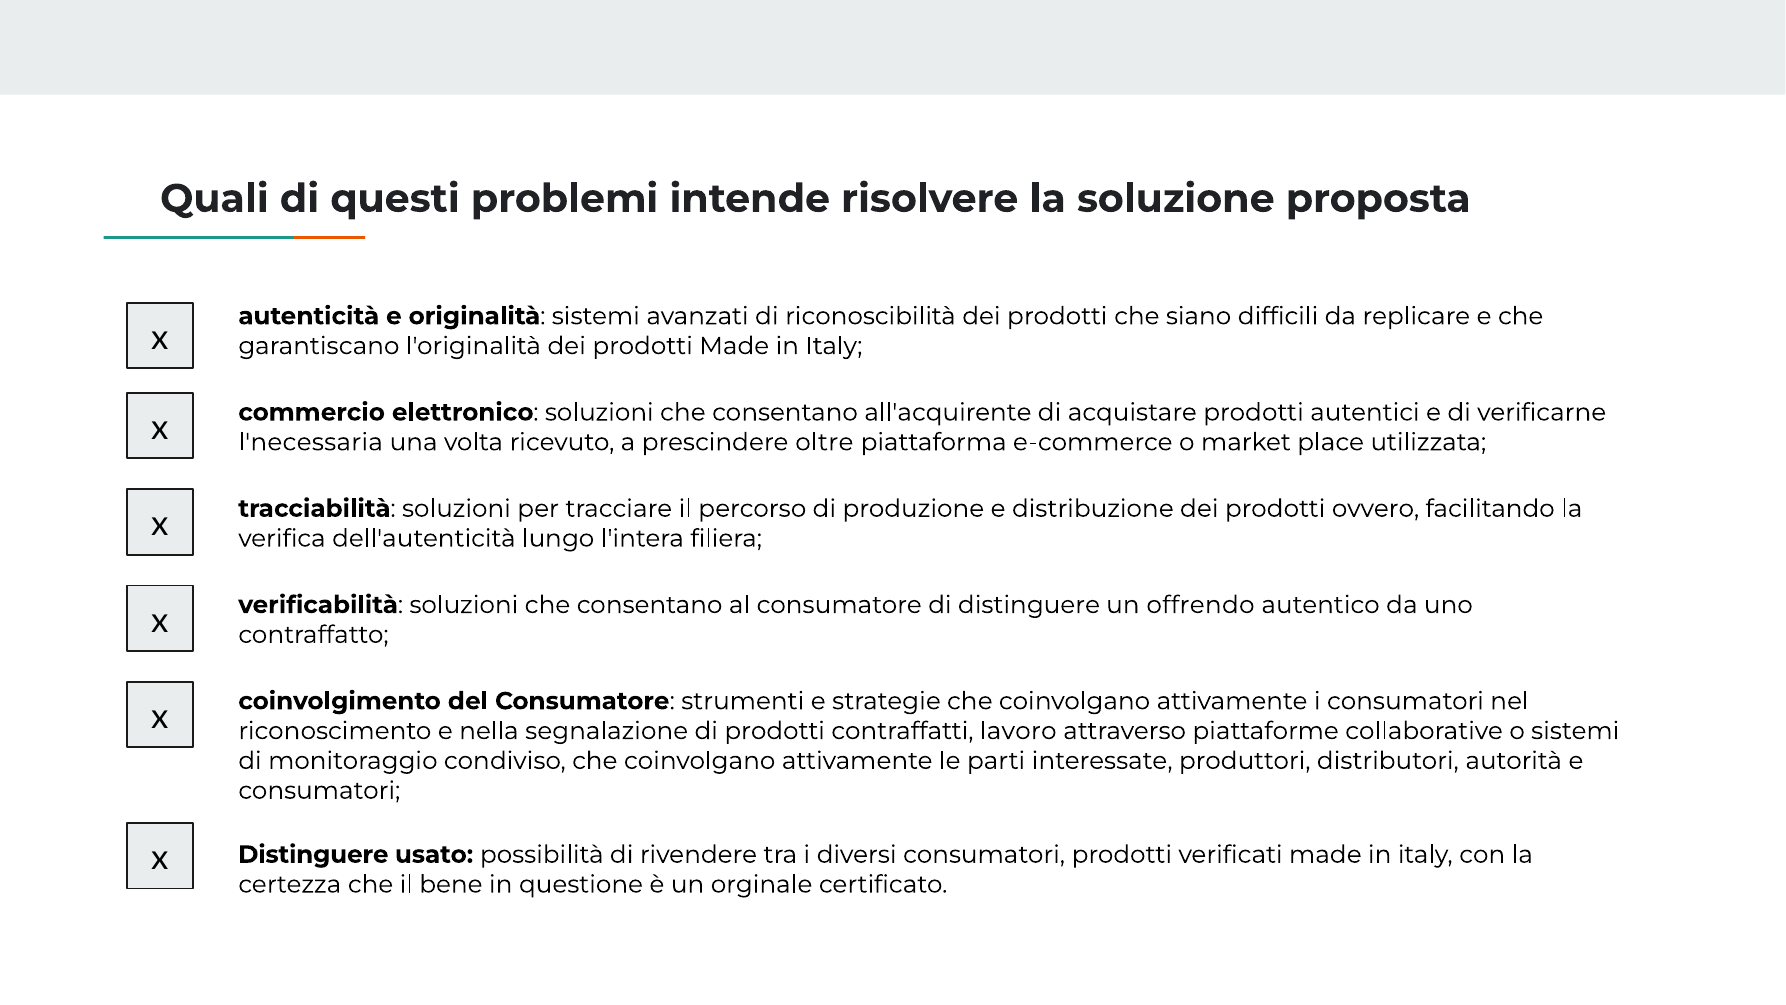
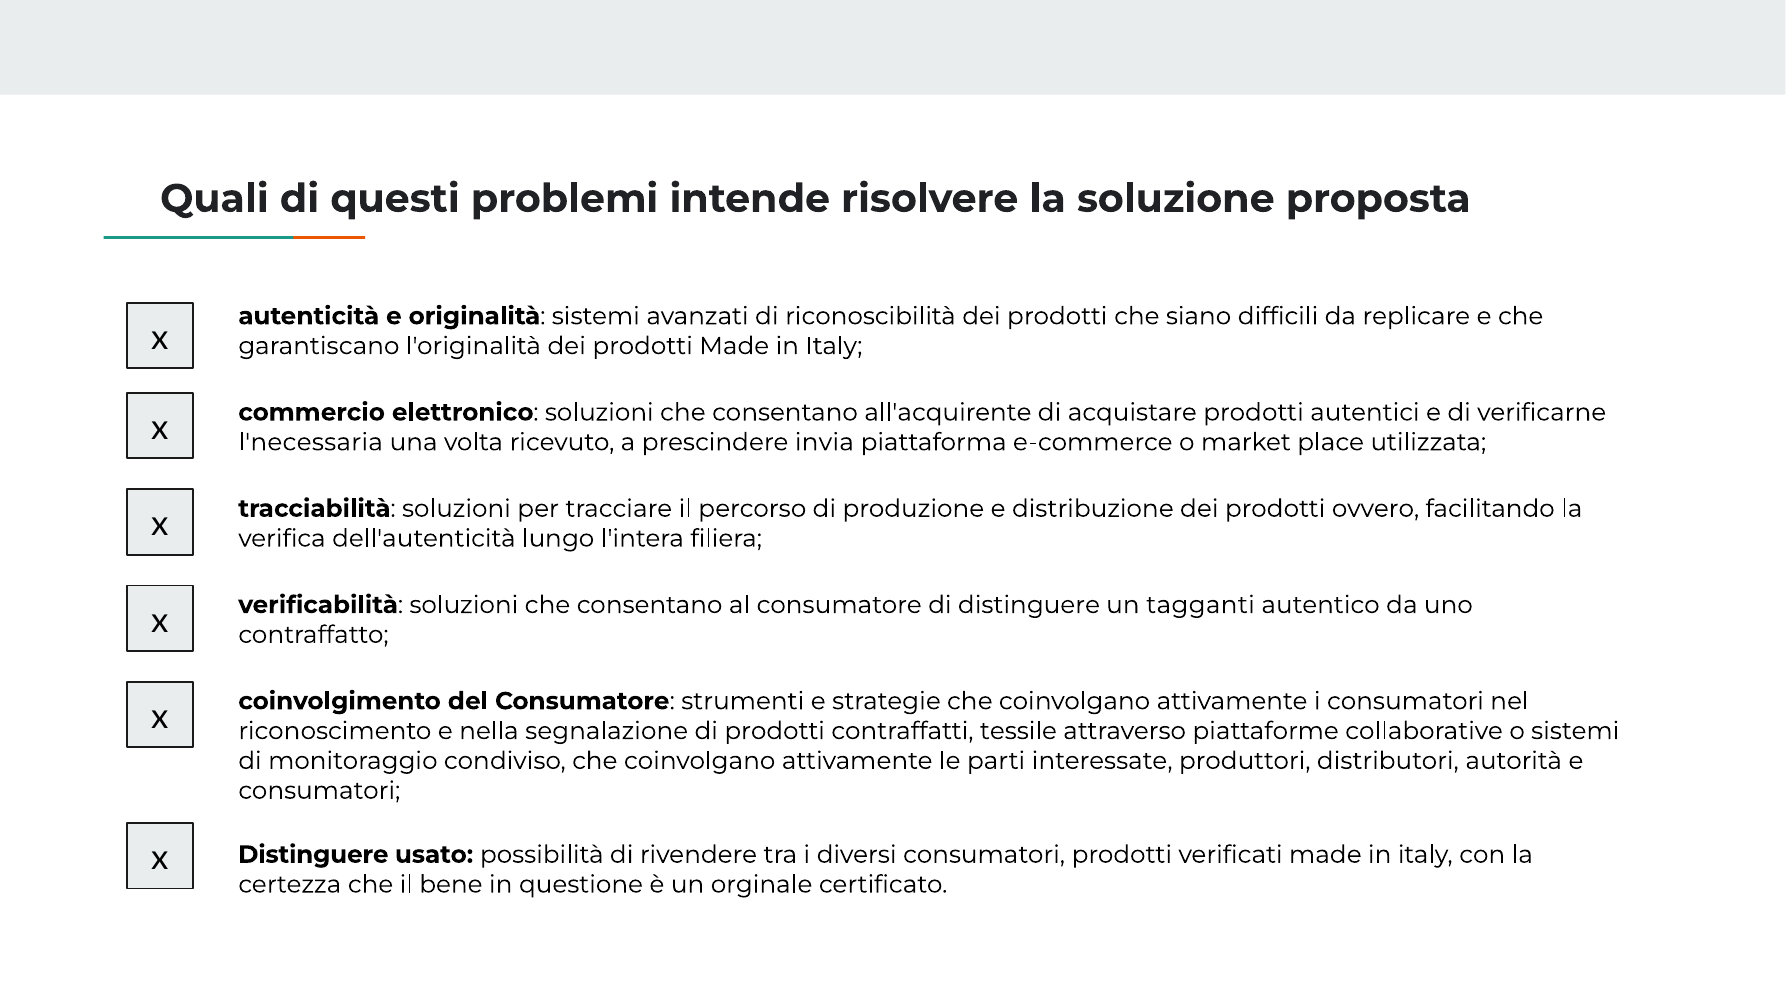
oltre: oltre -> invia
offrendo: offrendo -> tagganti
lavoro: lavoro -> tessile
